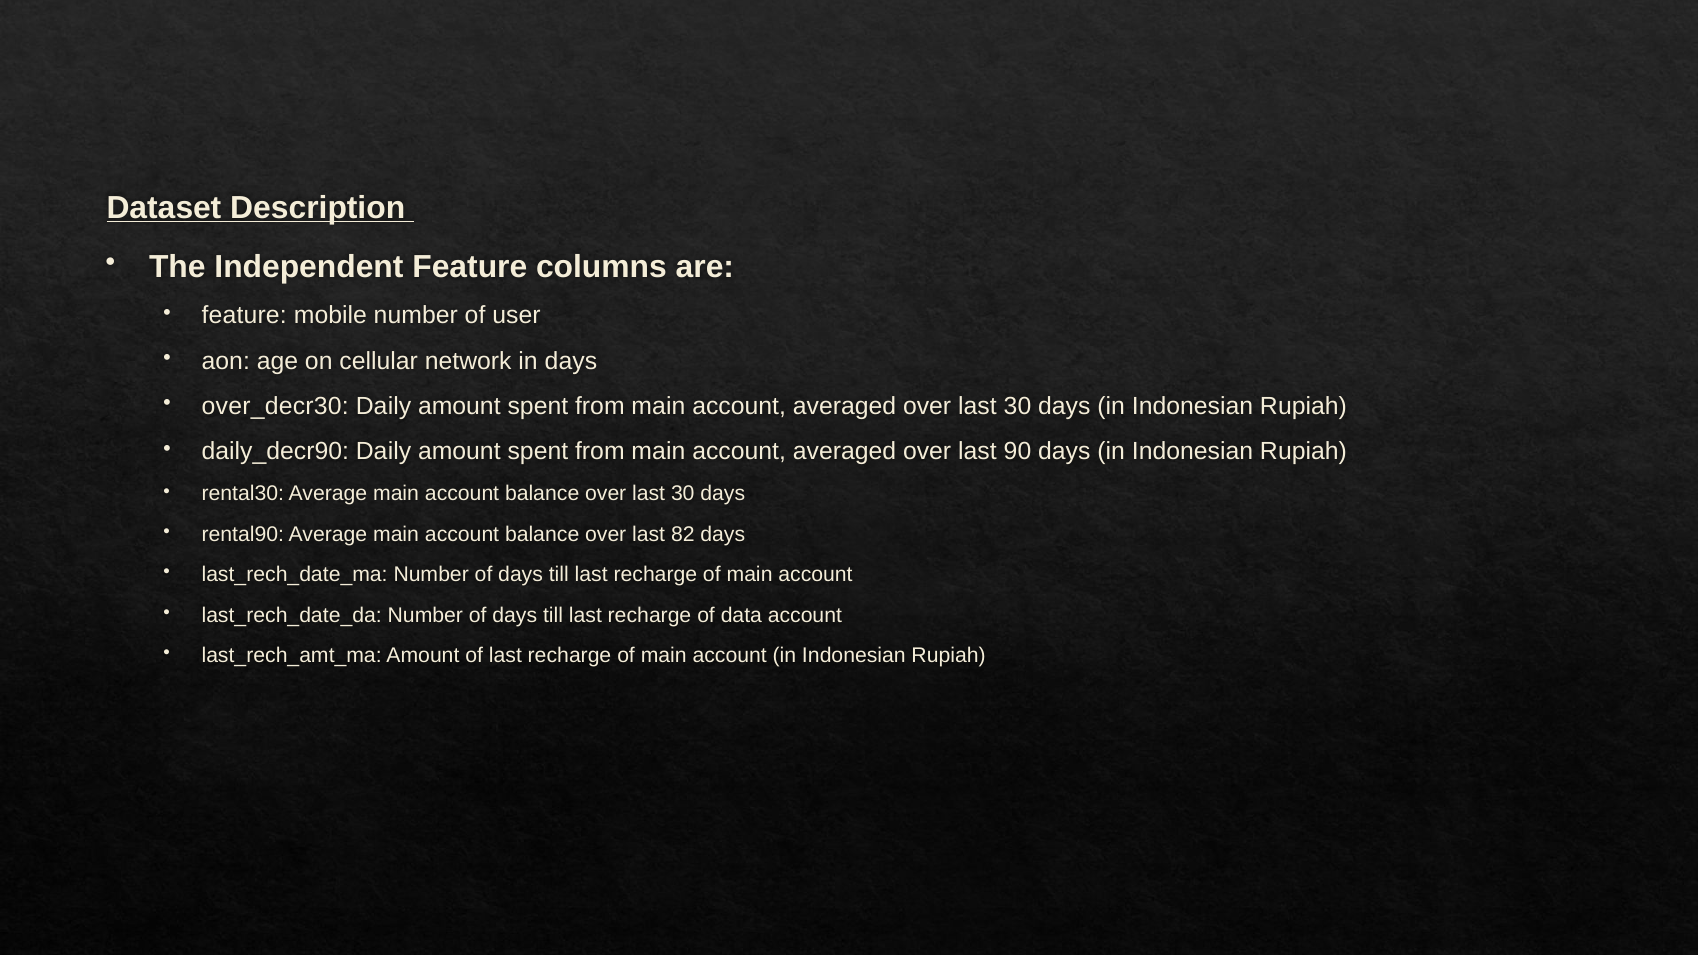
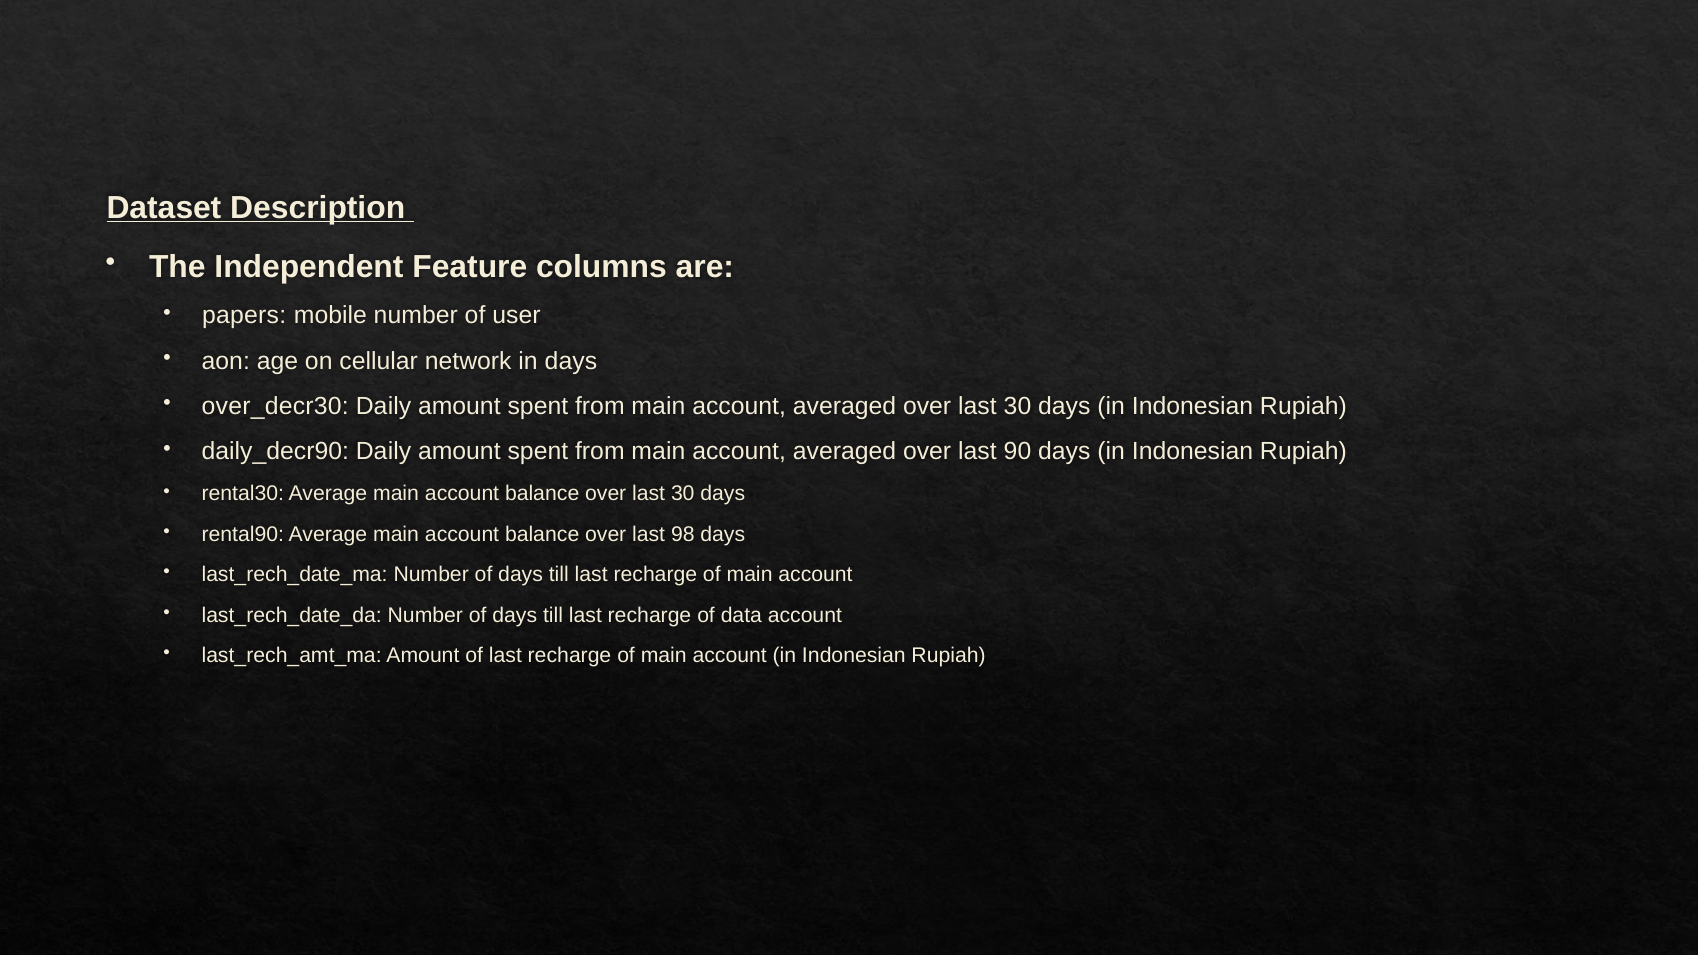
feature at (244, 316): feature -> papers
82: 82 -> 98
